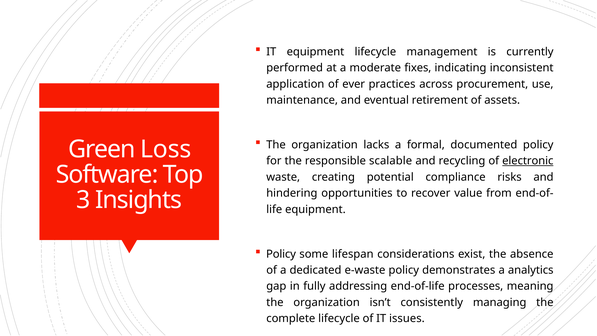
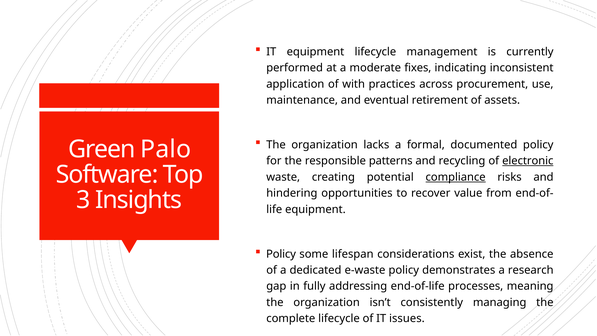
ever: ever -> with
Loss: Loss -> Palo
scalable: scalable -> patterns
compliance underline: none -> present
analytics: analytics -> research
